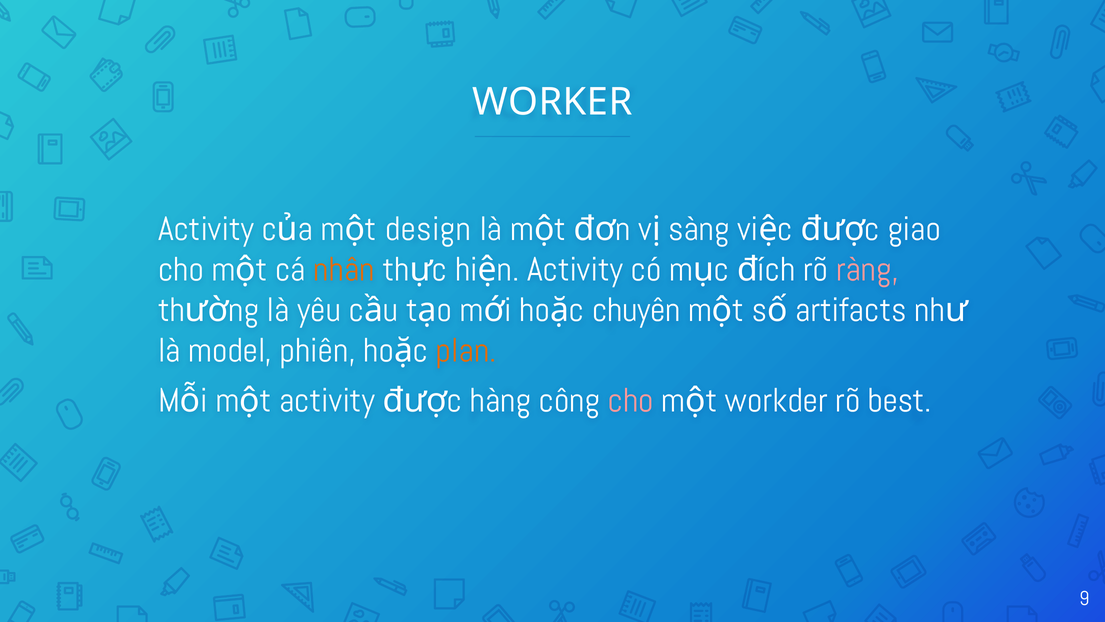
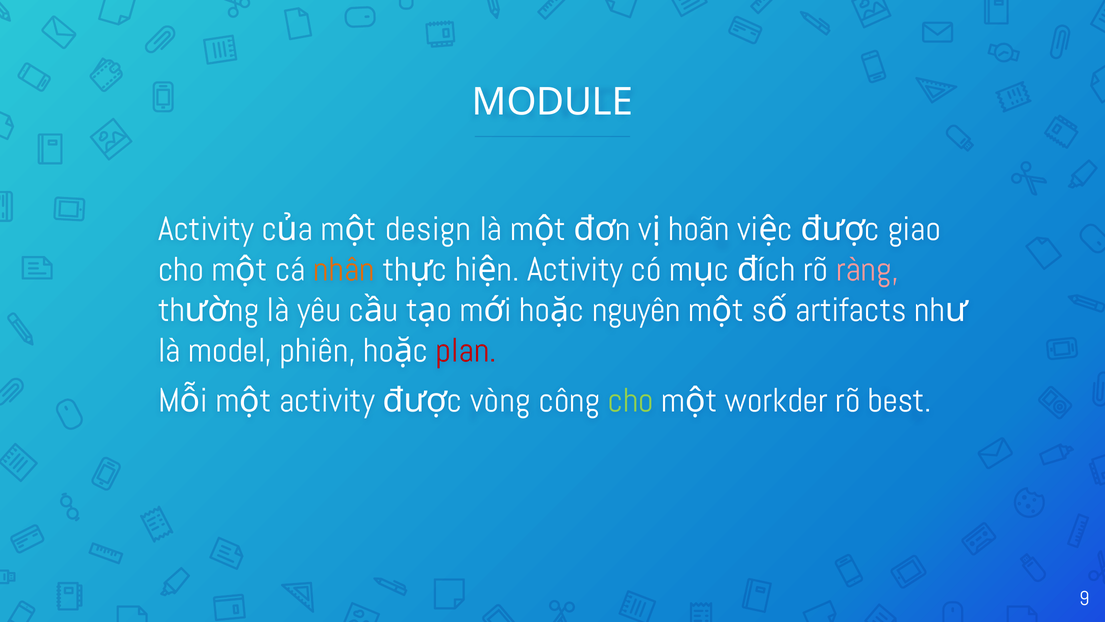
WORKER: WORKER -> MODULE
sàng: sàng -> hoãn
chuyên: chuyên -> nguyên
plan colour: orange -> red
hàng: hàng -> vòng
cho at (631, 400) colour: pink -> light green
